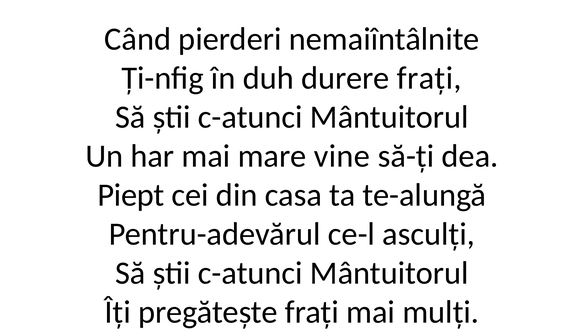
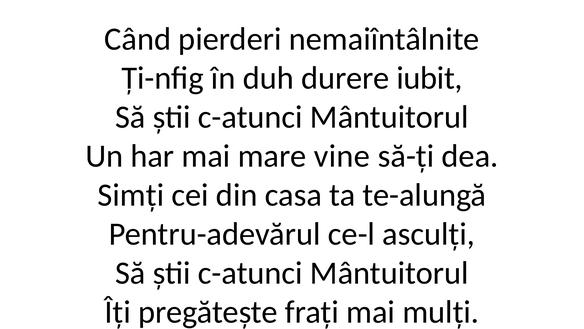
durere frați: frați -> iubit
Piept: Piept -> Simți
